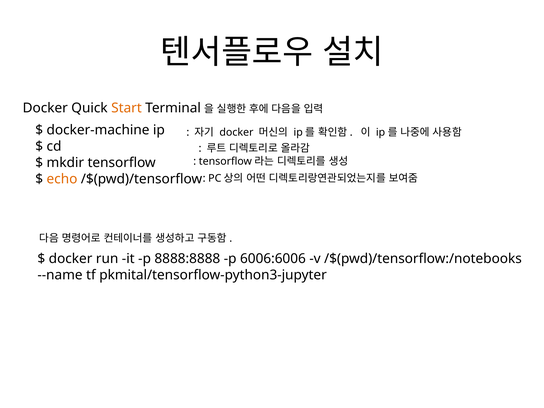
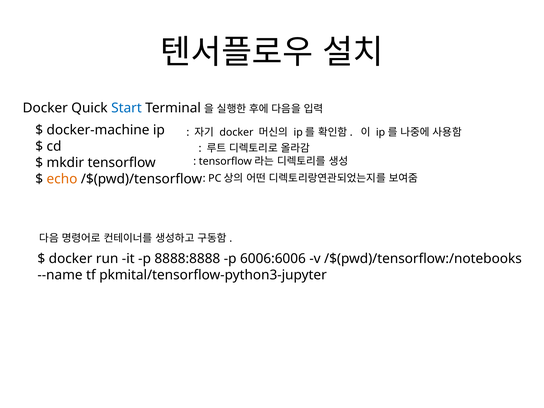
Start colour: orange -> blue
